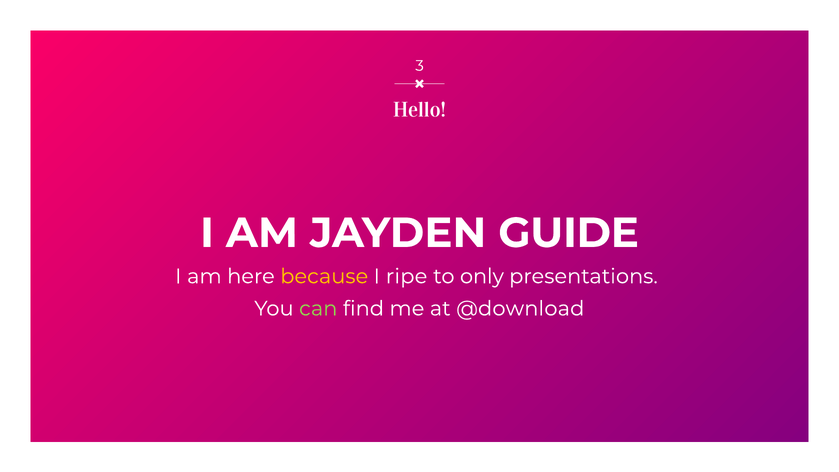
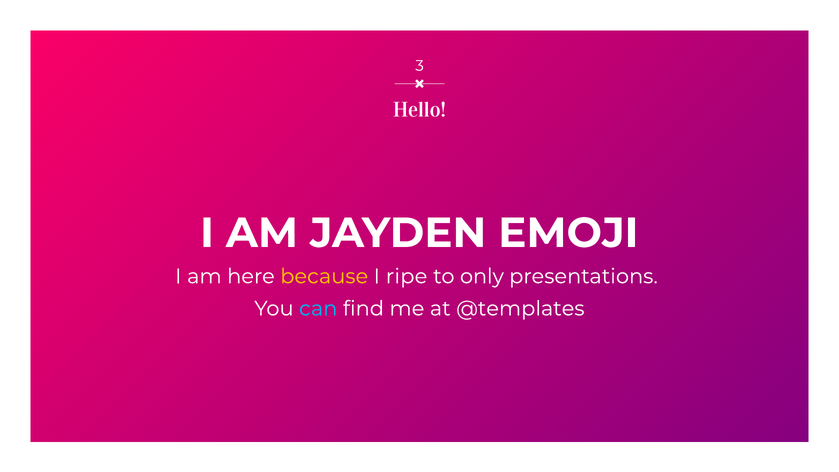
GUIDE: GUIDE -> EMOJI
can colour: light green -> light blue
@download: @download -> @templates
